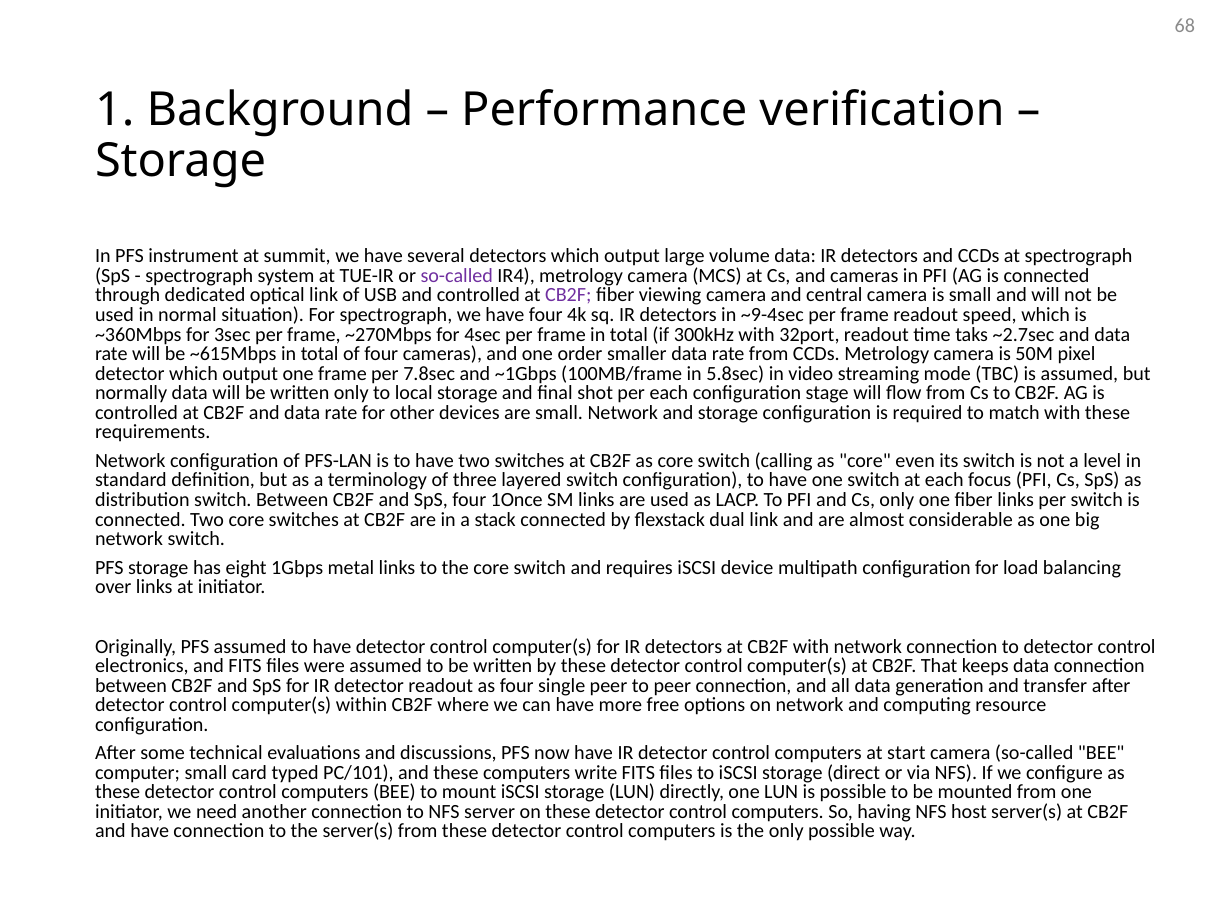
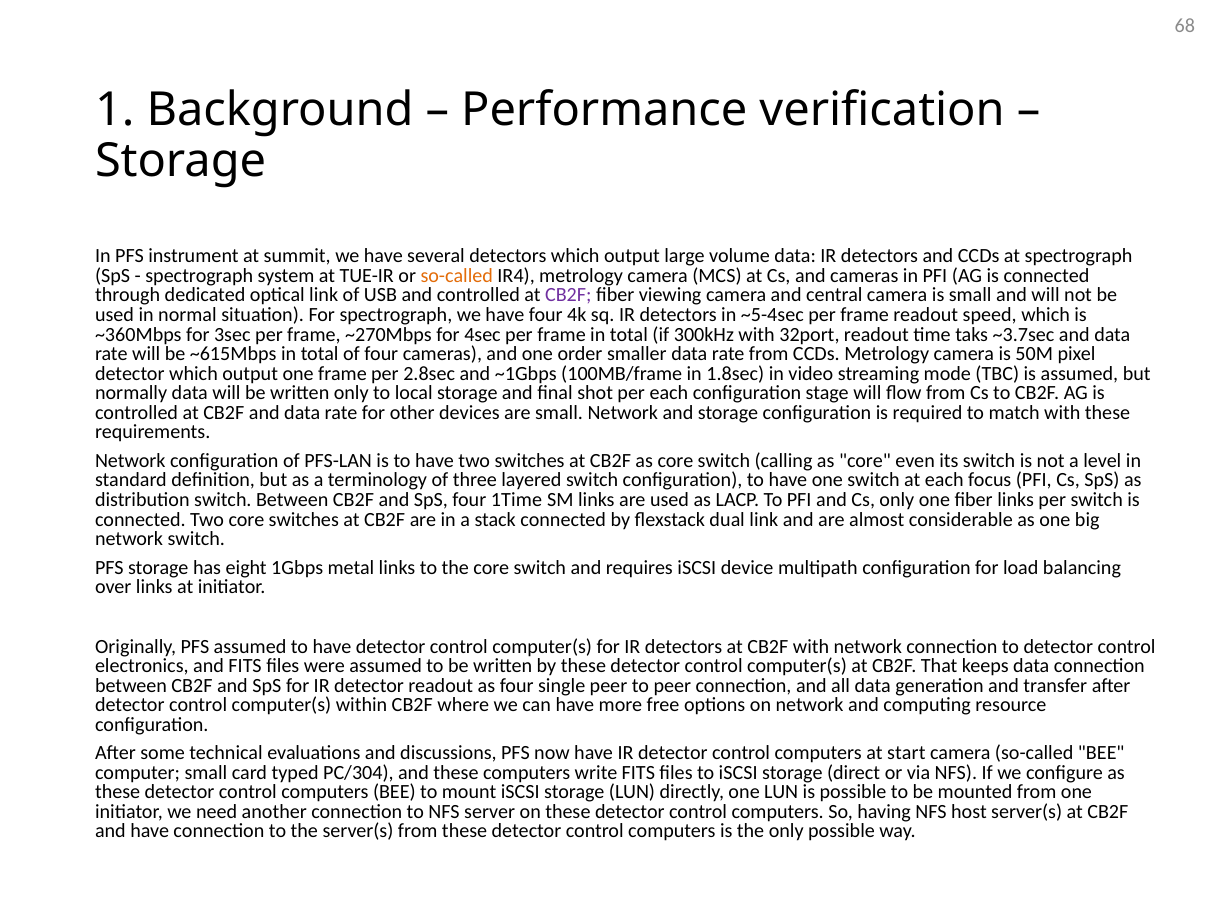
so-called at (457, 276) colour: purple -> orange
~9-4sec: ~9-4sec -> ~5-4sec
~2.7sec: ~2.7sec -> ~3.7sec
7.8sec: 7.8sec -> 2.8sec
5.8sec: 5.8sec -> 1.8sec
1Once: 1Once -> 1Time
PC/101: PC/101 -> PC/304
